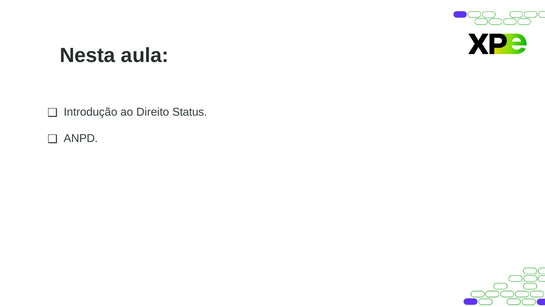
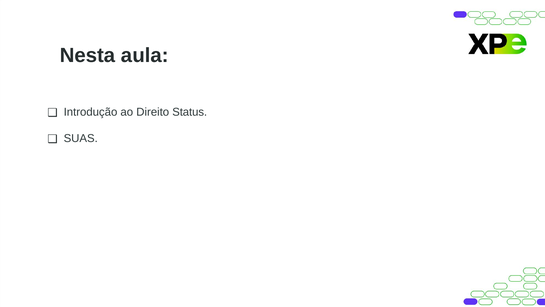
ANPD: ANPD -> SUAS
